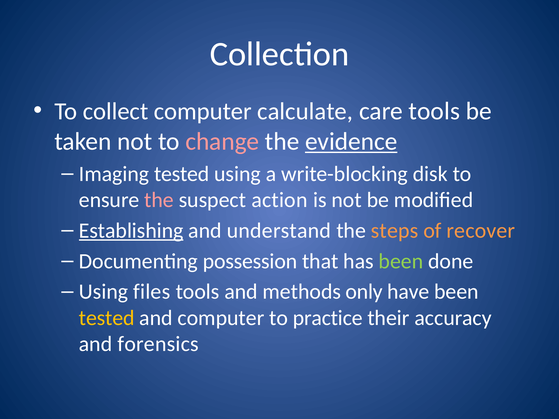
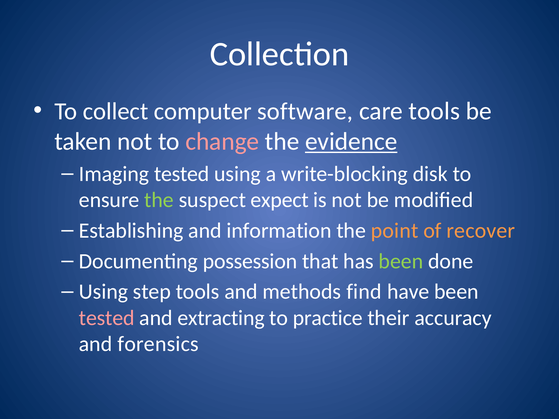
calculate: calculate -> software
the at (159, 200) colour: pink -> light green
action: action -> expect
Establishing underline: present -> none
understand: understand -> information
steps: steps -> point
files: files -> step
only: only -> find
tested at (107, 318) colour: yellow -> pink
and computer: computer -> extracting
